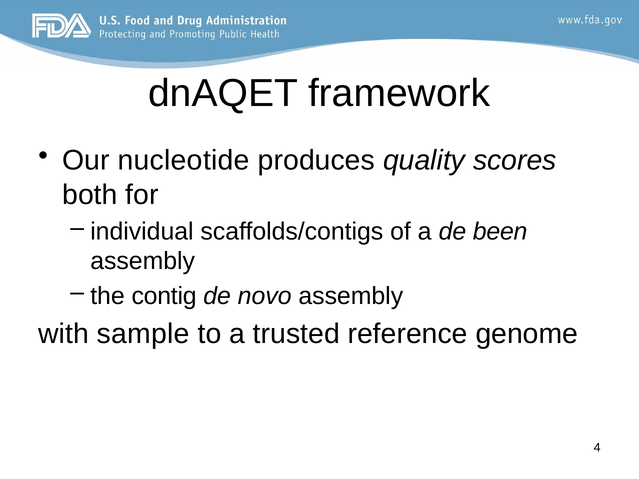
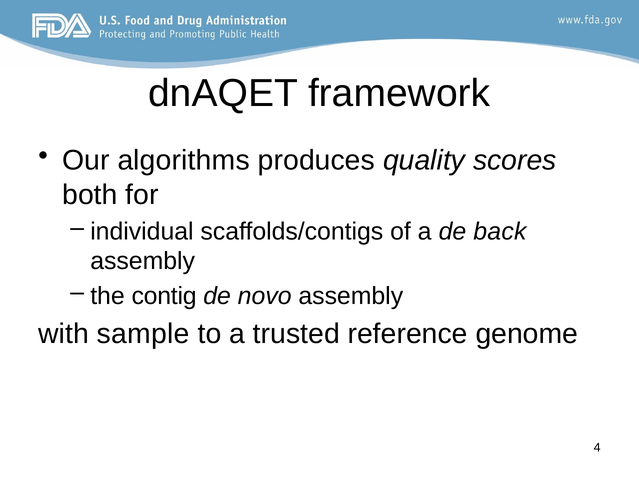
nucleotide: nucleotide -> algorithms
been: been -> back
